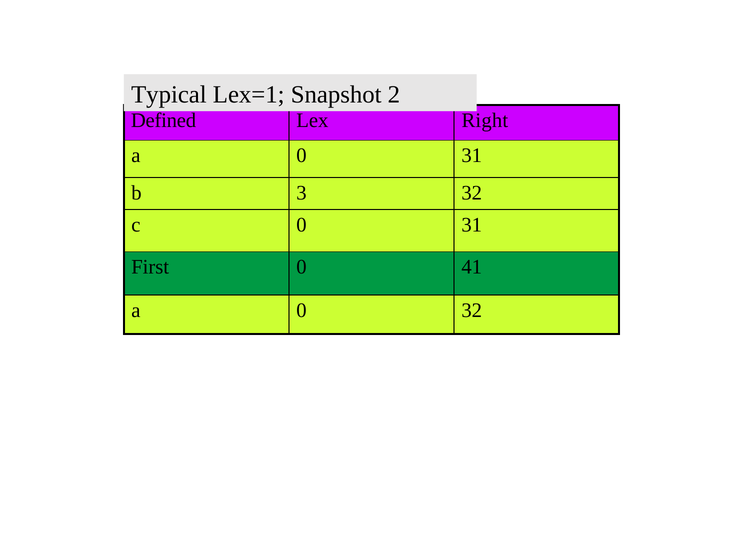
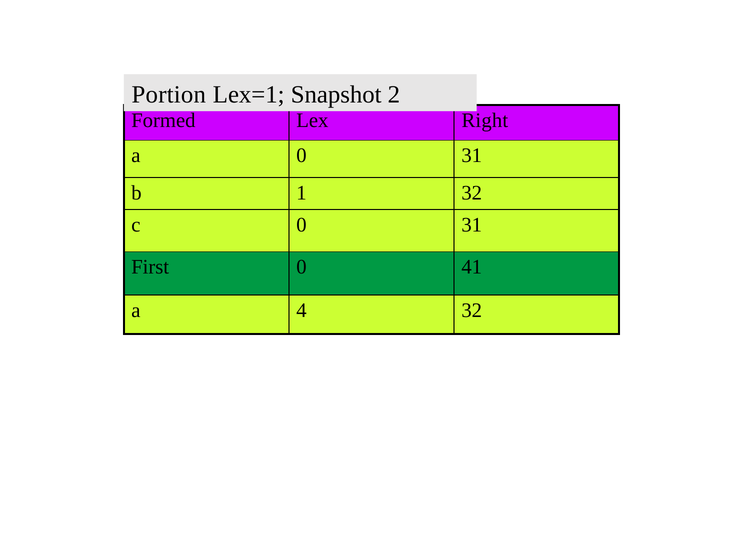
Typical: Typical -> Portion
Defined: Defined -> Formed
3: 3 -> 1
0 at (302, 311): 0 -> 4
